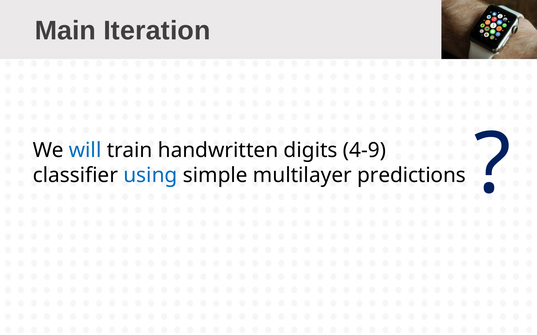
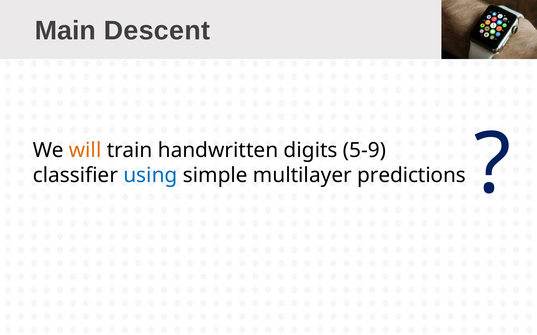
Iteration: Iteration -> Descent
will colour: blue -> orange
4-9: 4-9 -> 5-9
